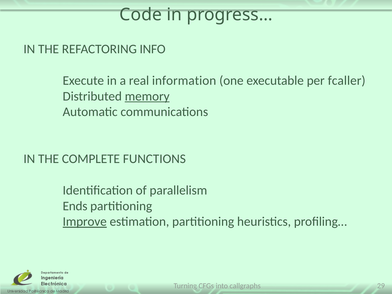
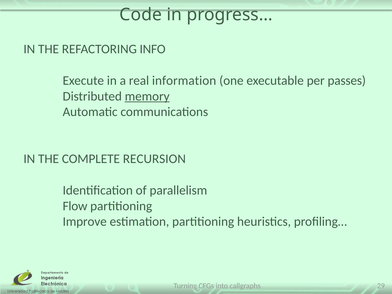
fcaller: fcaller -> passes
FUNCTIONS: FUNCTIONS -> RECURSION
Ends: Ends -> Flow
Improve underline: present -> none
